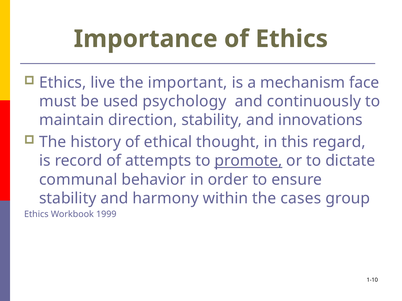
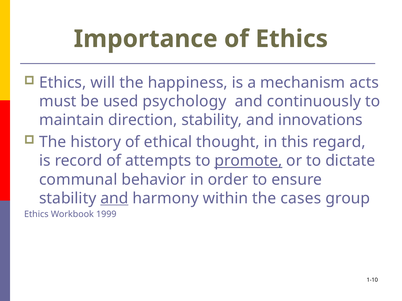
live: live -> will
important: important -> happiness
face: face -> acts
and at (114, 199) underline: none -> present
